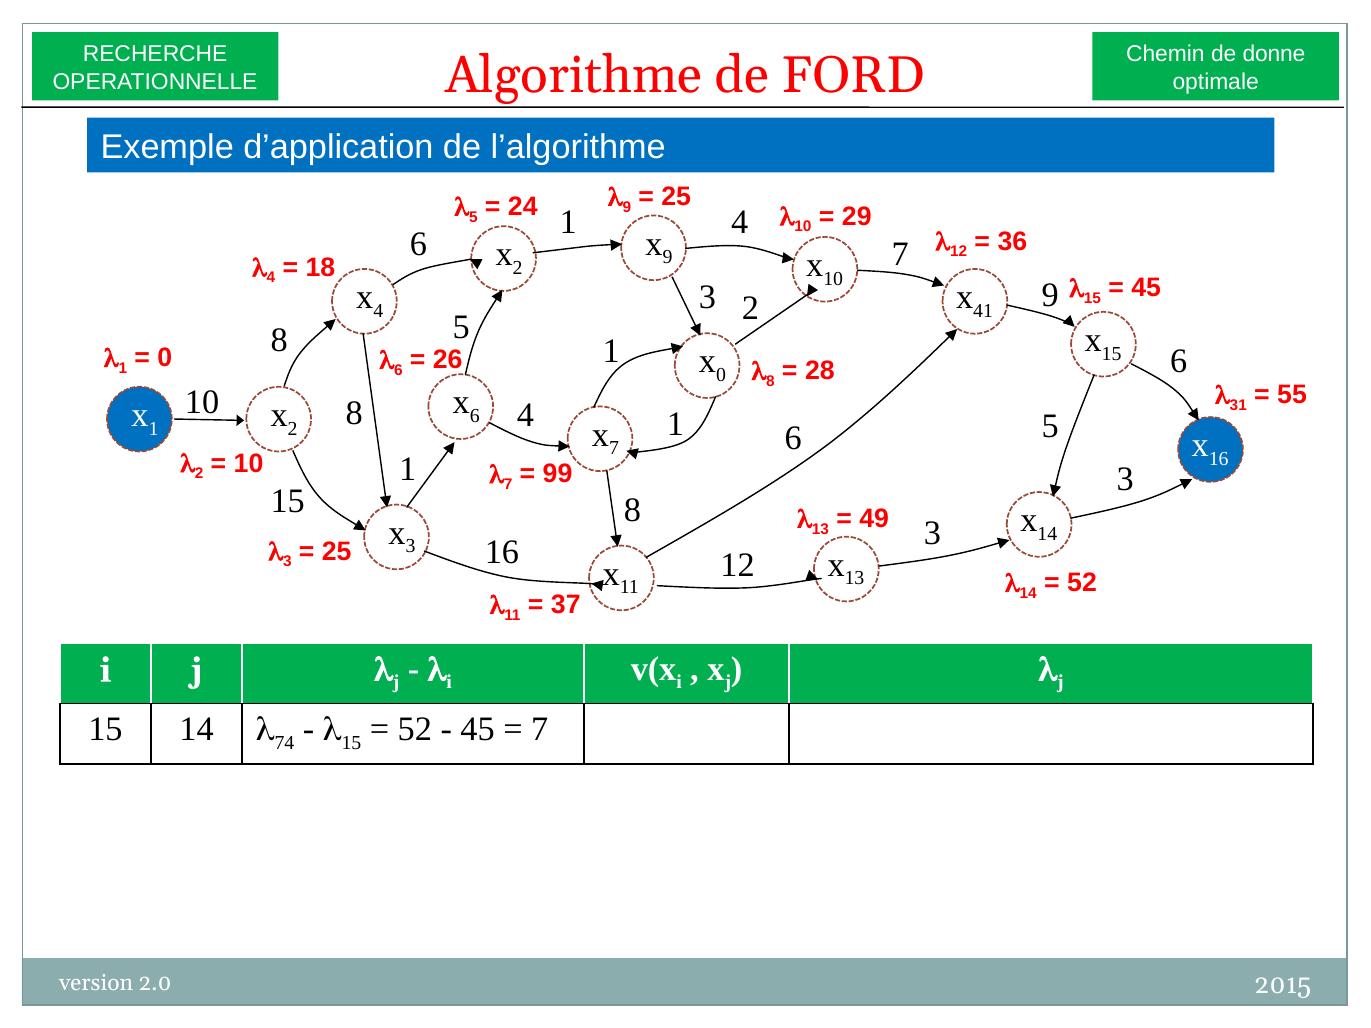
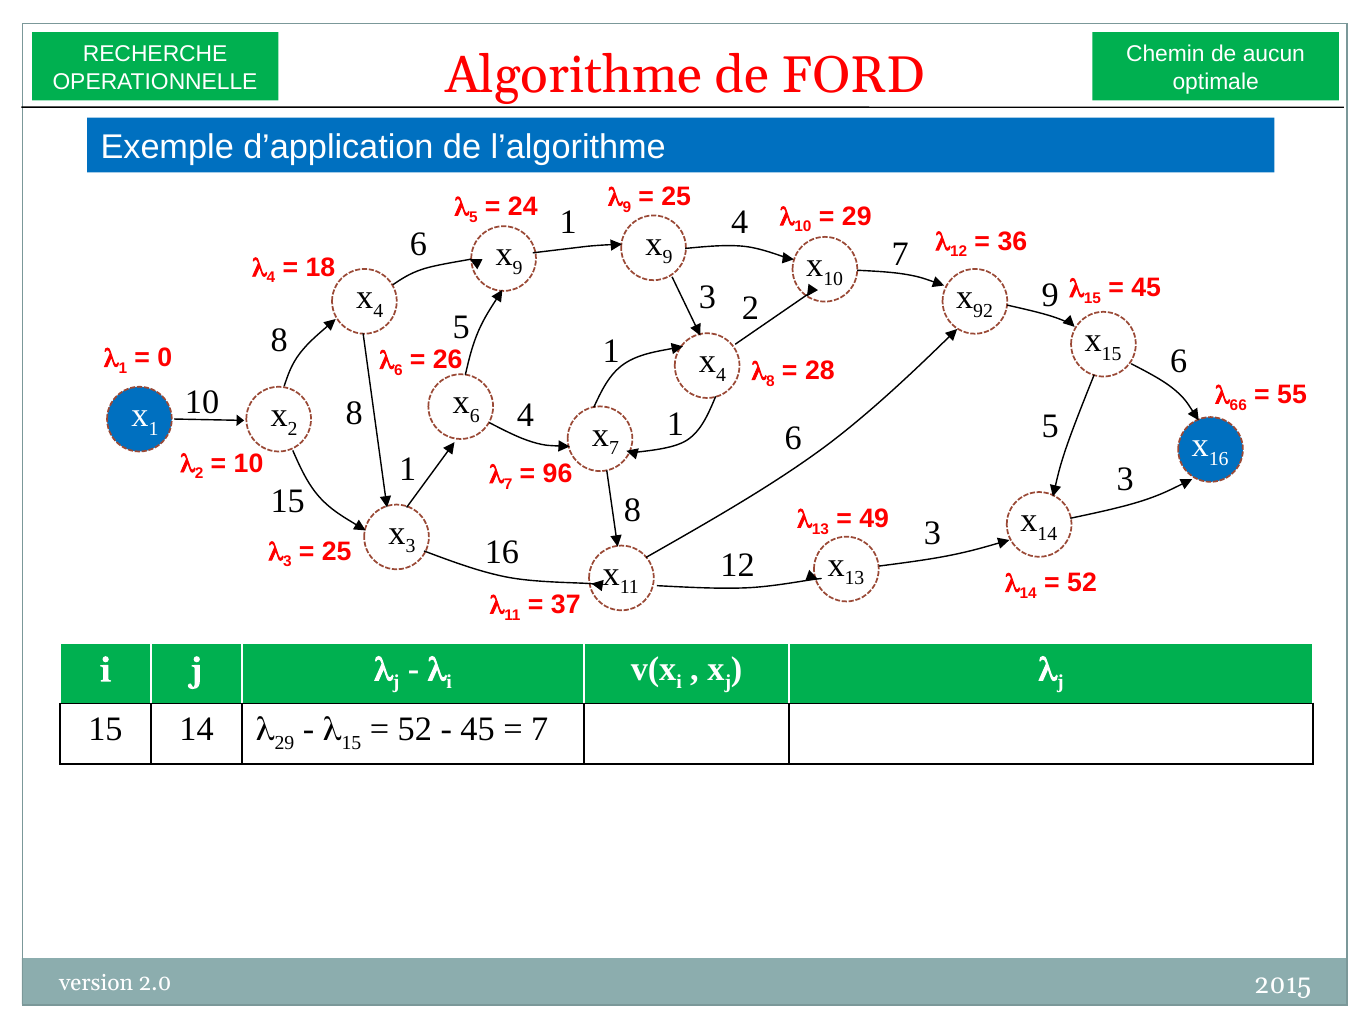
donne: donne -> aucun
2 at (518, 268): 2 -> 9
41: 41 -> 92
0 at (721, 375): 0 -> 4
31: 31 -> 66
99: 99 -> 96
74 at (284, 743): 74 -> 29
